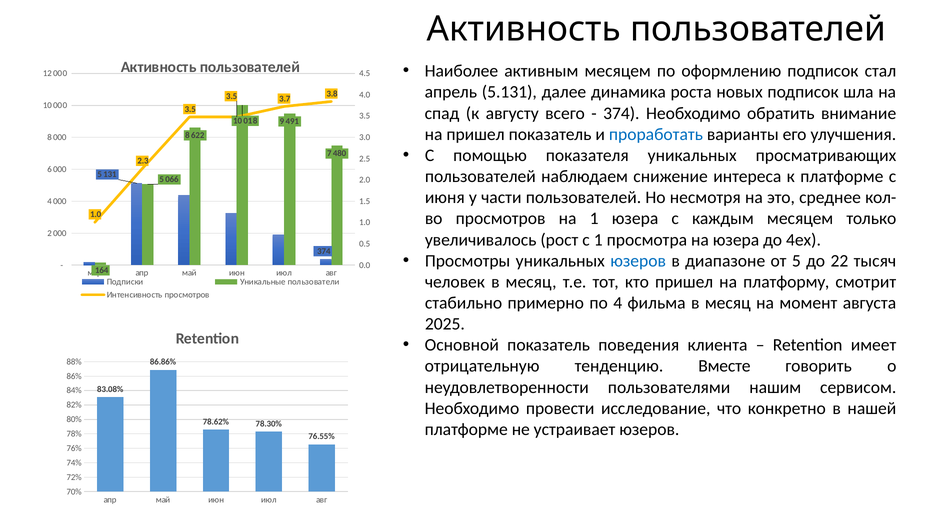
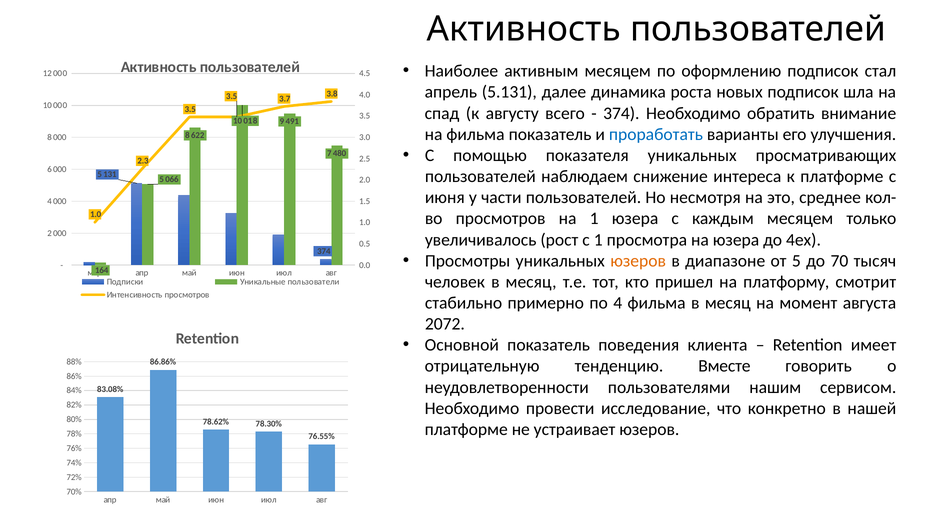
на пришел: пришел -> фильма
юзеров at (638, 261) colour: blue -> orange
22: 22 -> 70
2025: 2025 -> 2072
